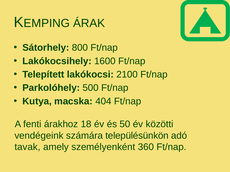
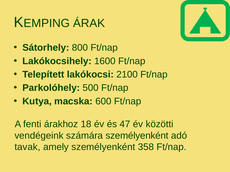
404: 404 -> 600
50: 50 -> 47
számára településünkön: településünkön -> személyenként
360: 360 -> 358
